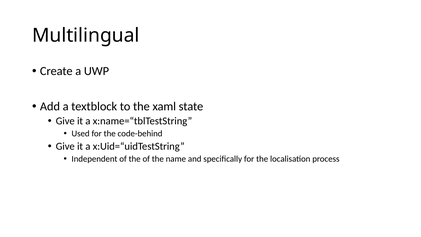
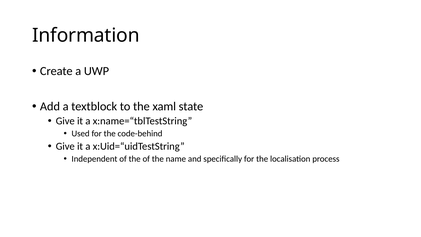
Multilingual: Multilingual -> Information
